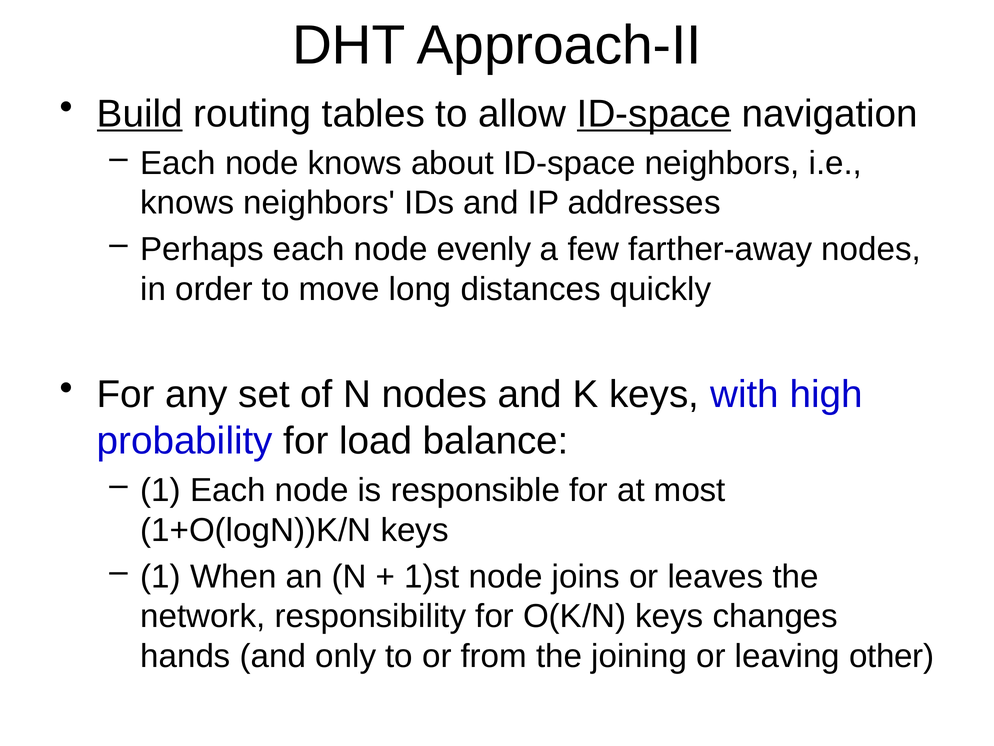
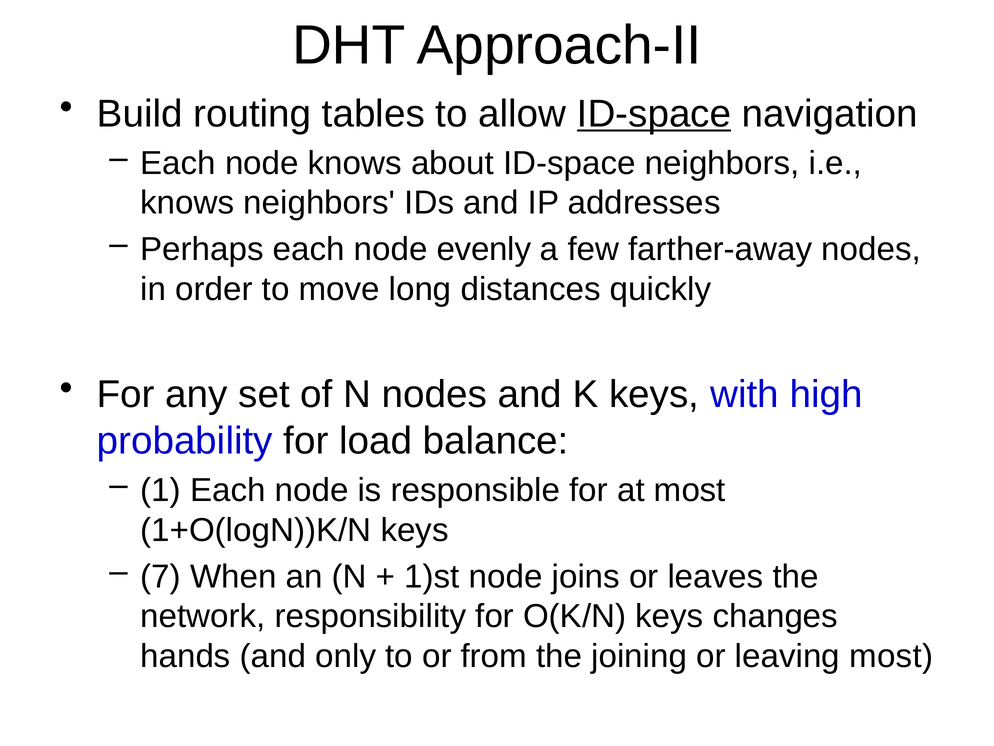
Build underline: present -> none
1 at (161, 576): 1 -> 7
leaving other: other -> most
